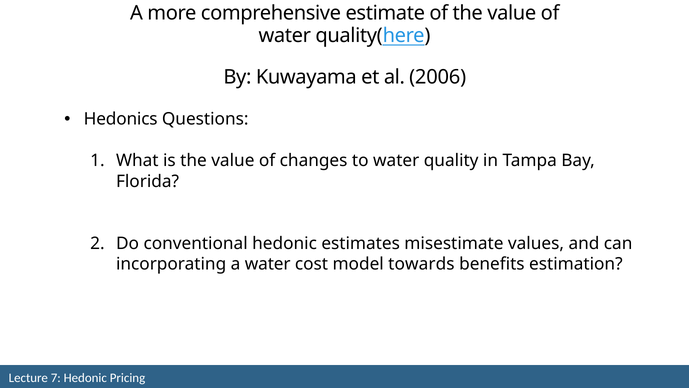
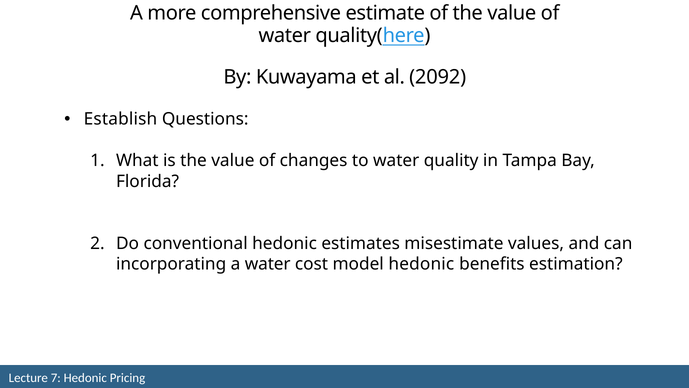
2006: 2006 -> 2092
Hedonics: Hedonics -> Establish
model towards: towards -> hedonic
